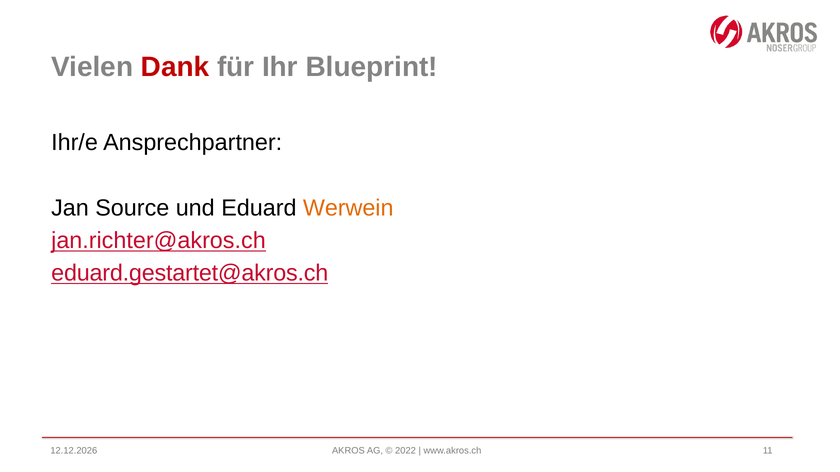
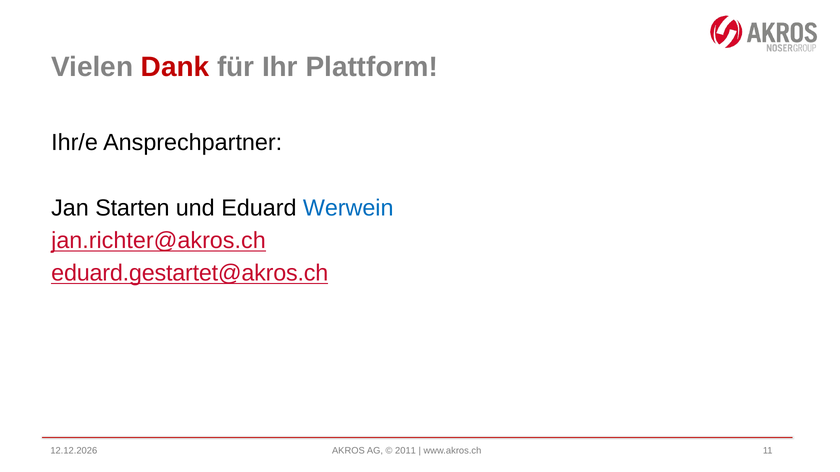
Blueprint: Blueprint -> Plattform
Source: Source -> Starten
Werwein colour: orange -> blue
2022: 2022 -> 2011
